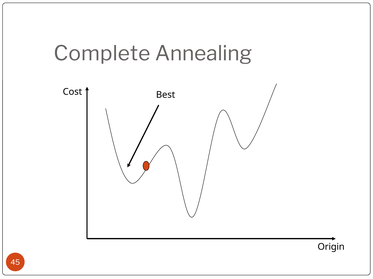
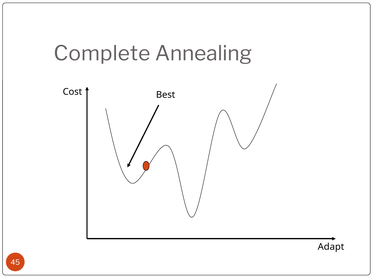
Origin: Origin -> Adapt
